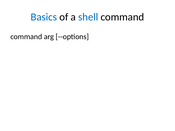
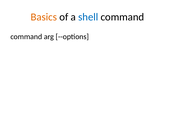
Basics colour: blue -> orange
